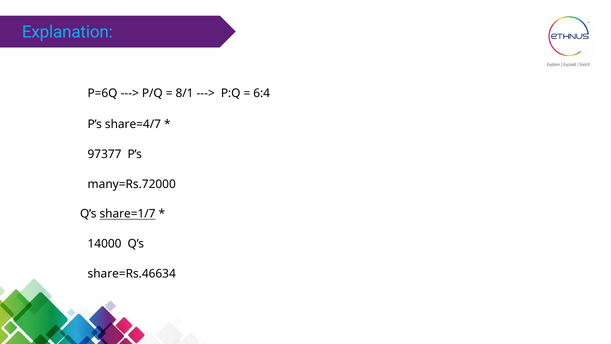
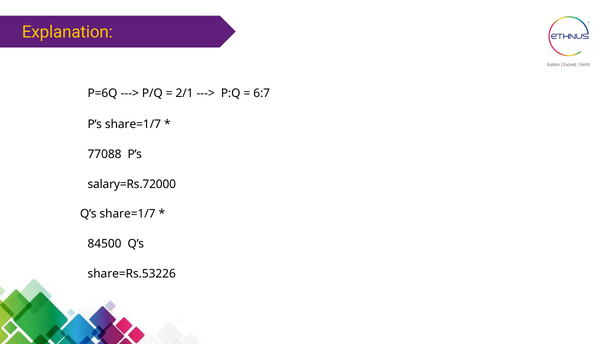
Explanation colour: light blue -> yellow
8/1: 8/1 -> 2/1
6:4: 6:4 -> 6:7
P’s share=4/7: share=4/7 -> share=1/7
97377: 97377 -> 77088
many=Rs.72000: many=Rs.72000 -> salary=Rs.72000
share=1/7 at (128, 214) underline: present -> none
14000: 14000 -> 84500
share=Rs.46634: share=Rs.46634 -> share=Rs.53226
